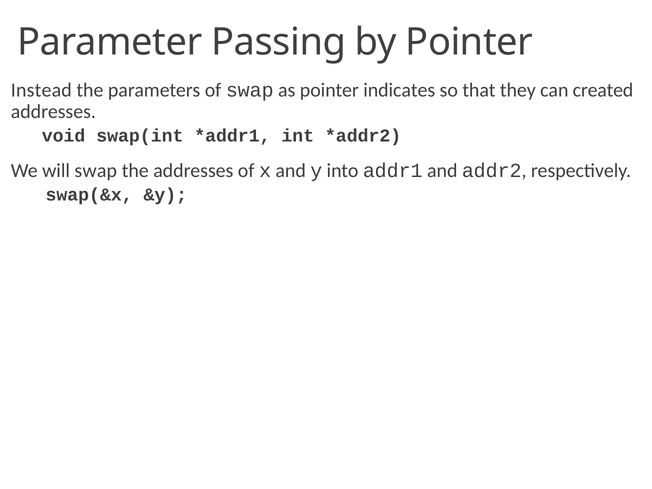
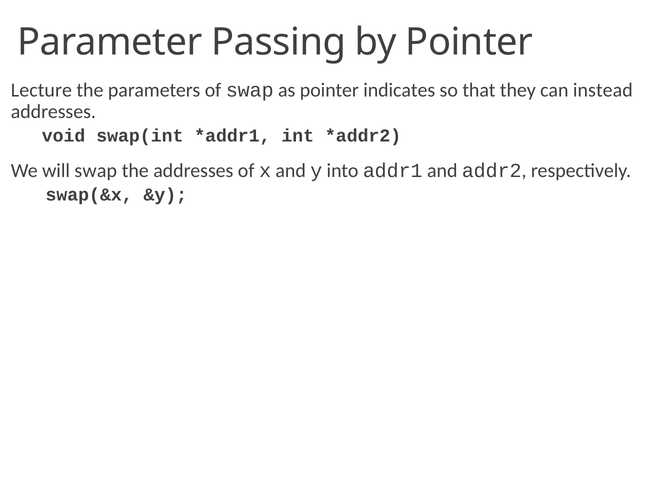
Instead: Instead -> Lecture
created: created -> instead
